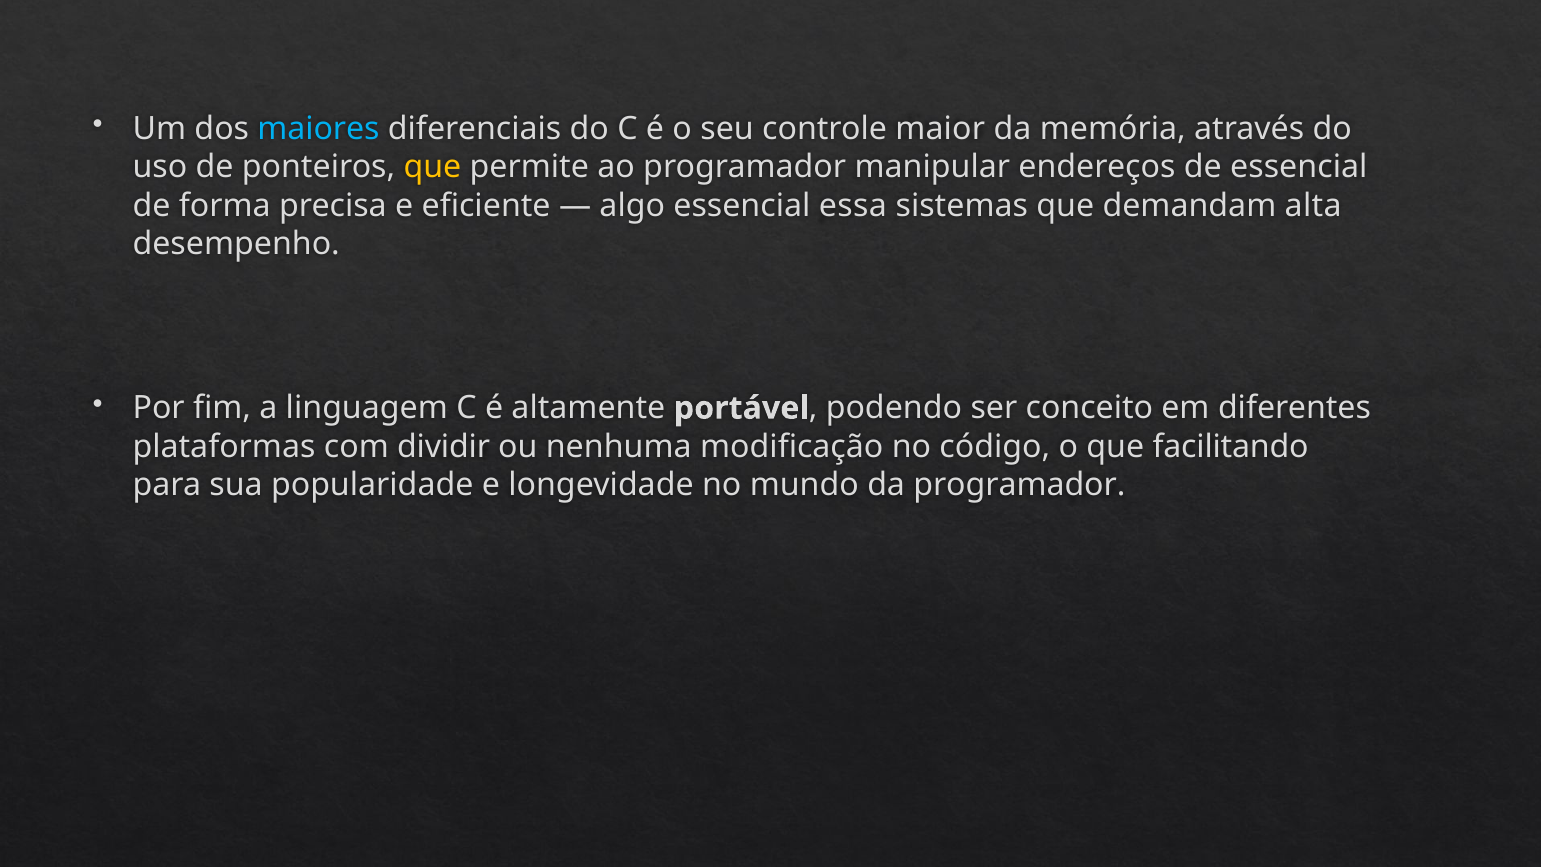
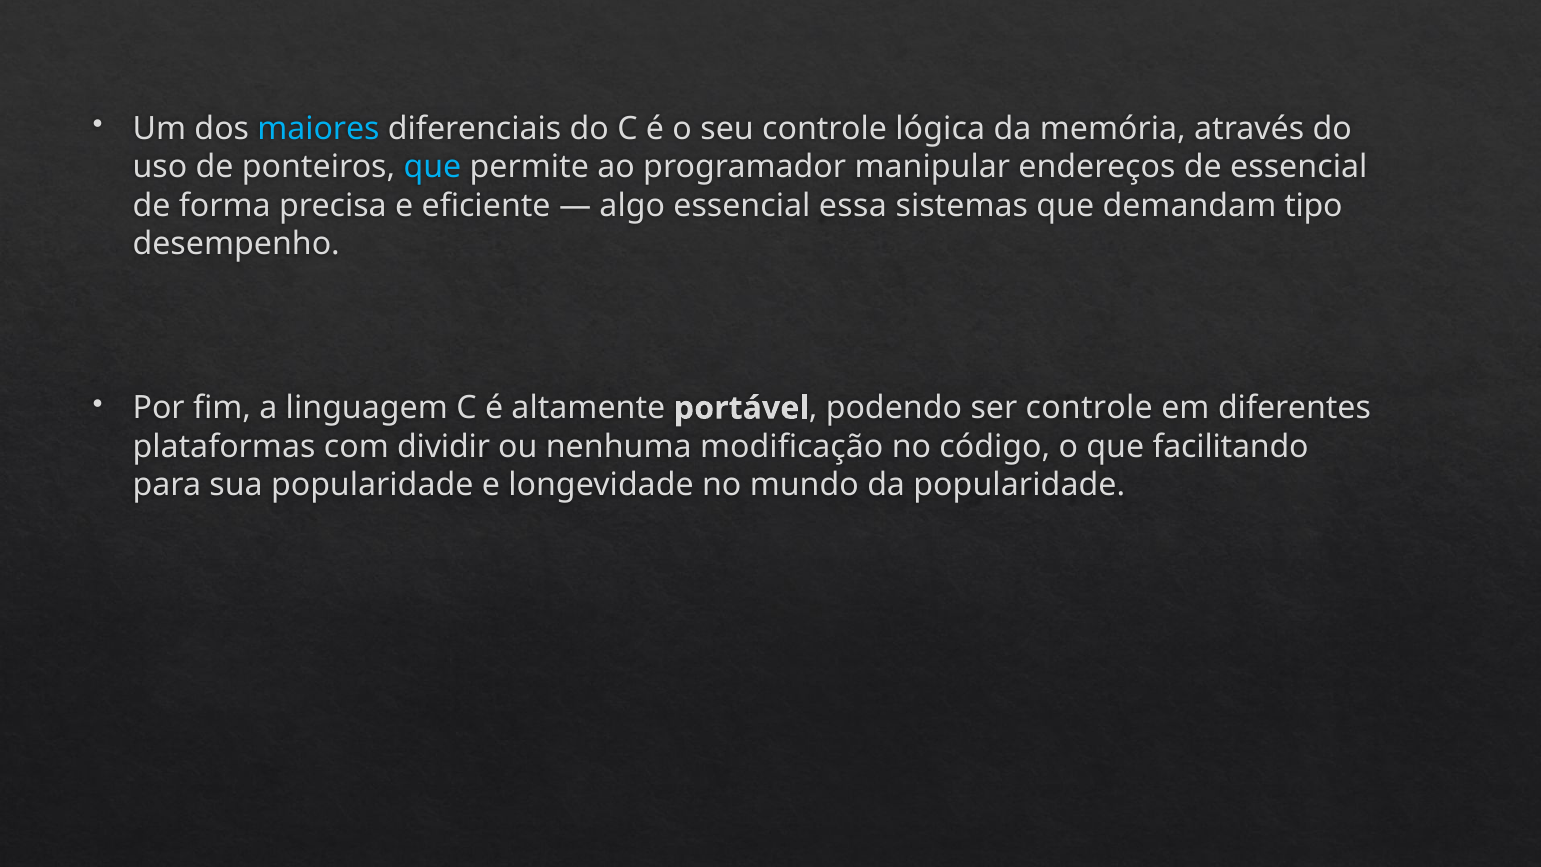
maior: maior -> lógica
que at (432, 167) colour: yellow -> light blue
alta: alta -> tipo
ser conceito: conceito -> controle
da programador: programador -> popularidade
